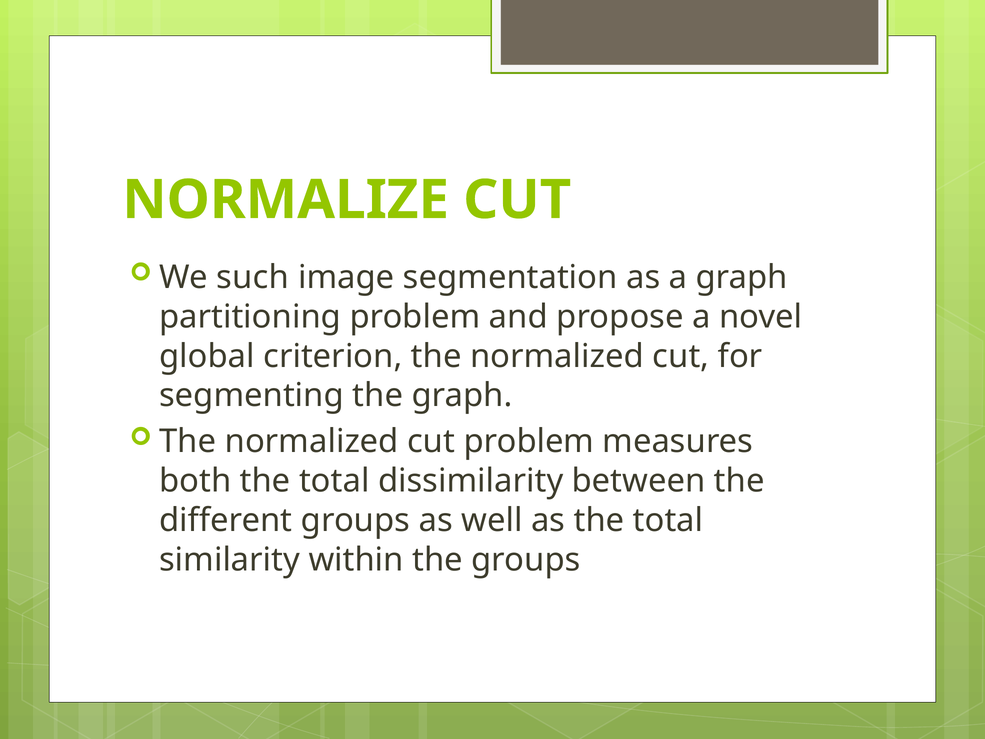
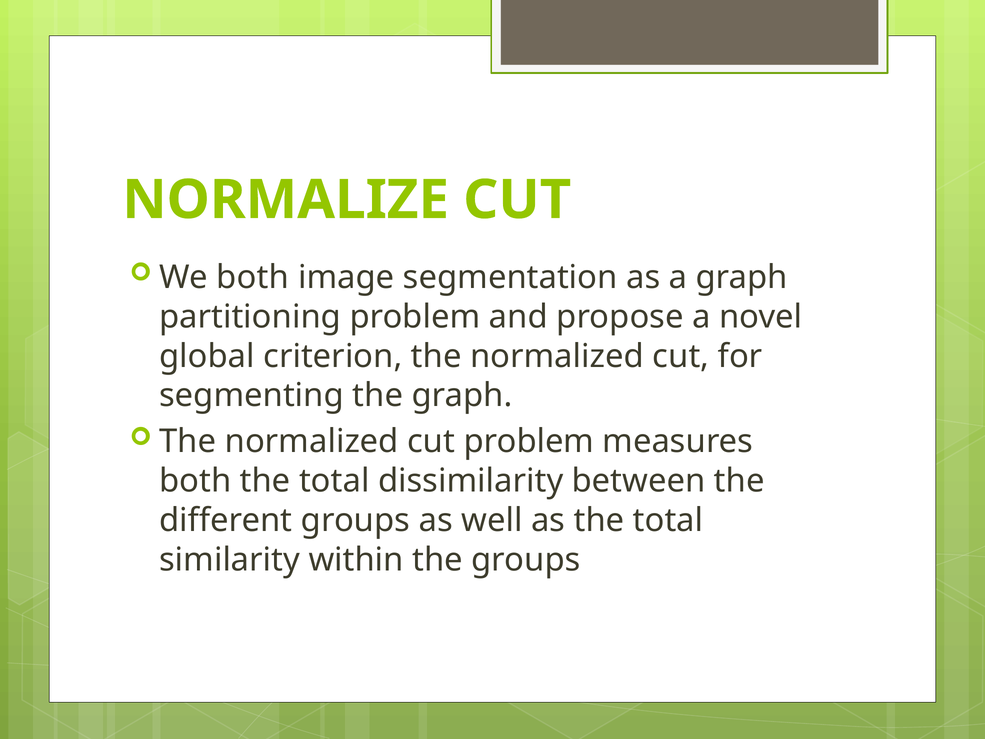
We such: such -> both
